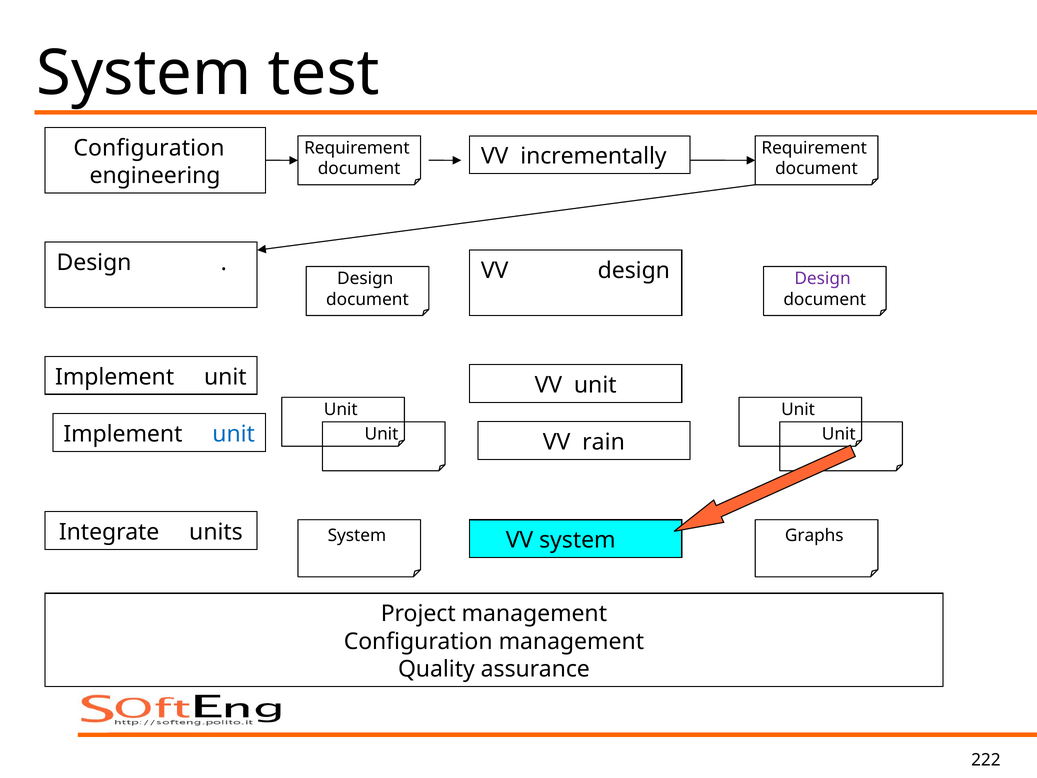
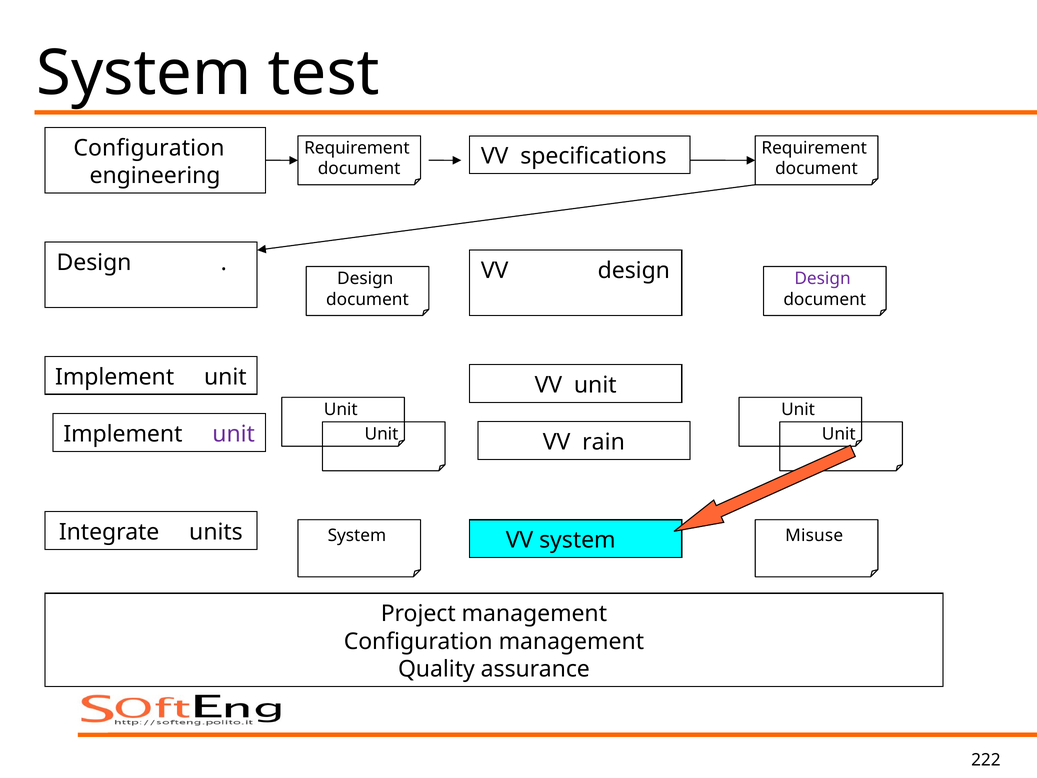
incrementally: incrementally -> specifications
unit at (234, 434) colour: blue -> purple
Graphs: Graphs -> Misuse
